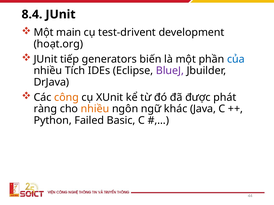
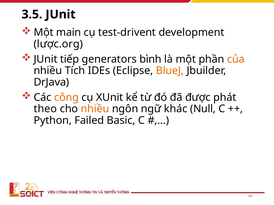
8.4: 8.4 -> 3.5
hoạt.org: hoạt.org -> lược.org
biến: biến -> bình
của colour: blue -> orange
BlueJ colour: purple -> orange
ràng: ràng -> theo
Java: Java -> Null
